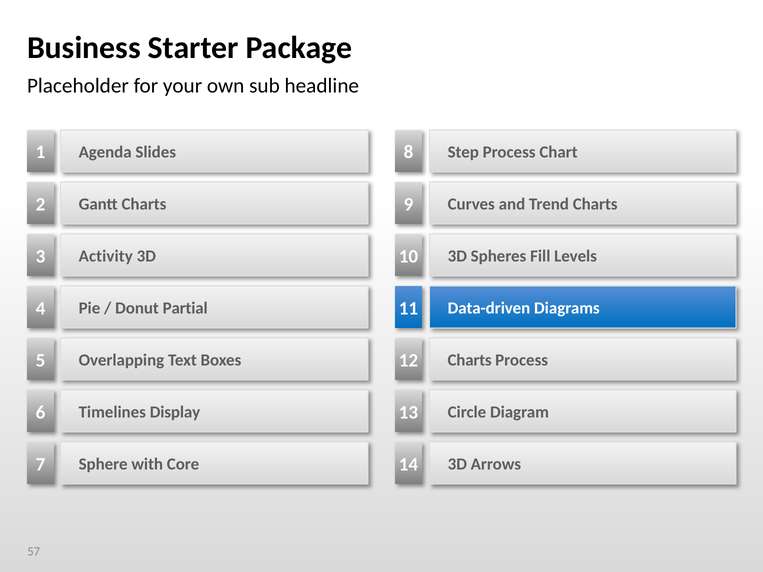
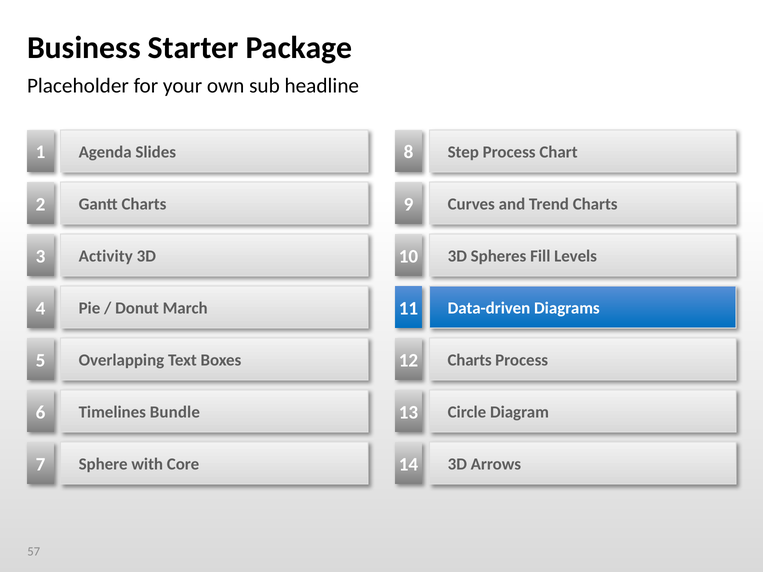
Partial: Partial -> March
Display: Display -> Bundle
